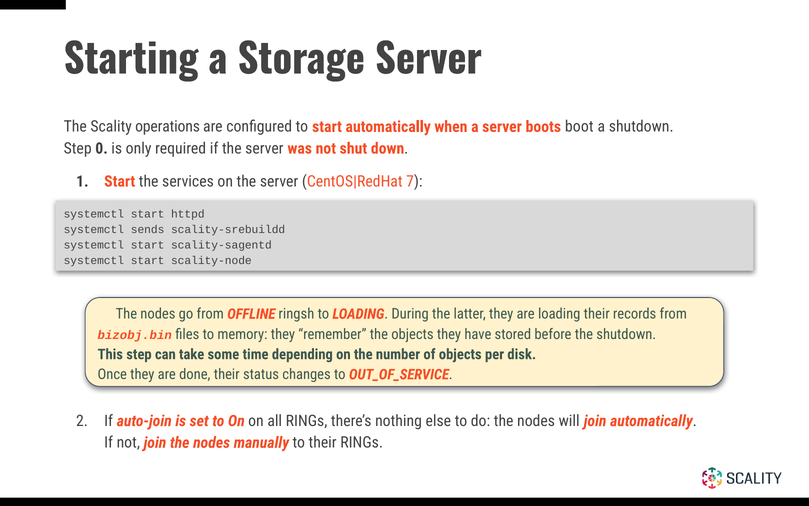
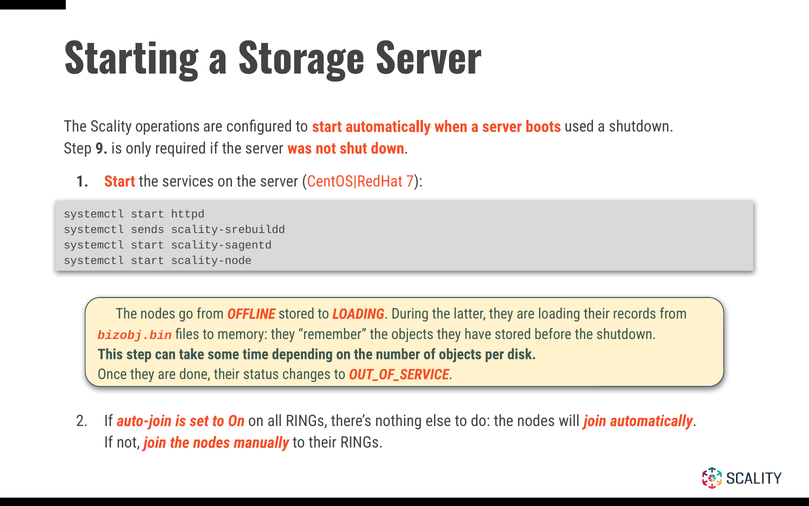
boot: boot -> used
0: 0 -> 9
OFFLINE ringsh: ringsh -> stored
